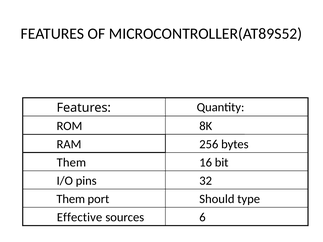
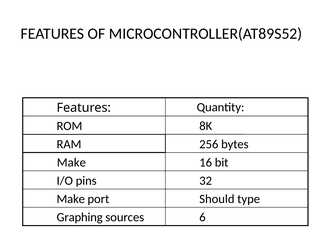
Them at (71, 163): Them -> Make
Them at (71, 199): Them -> Make
Effective: Effective -> Graphing
